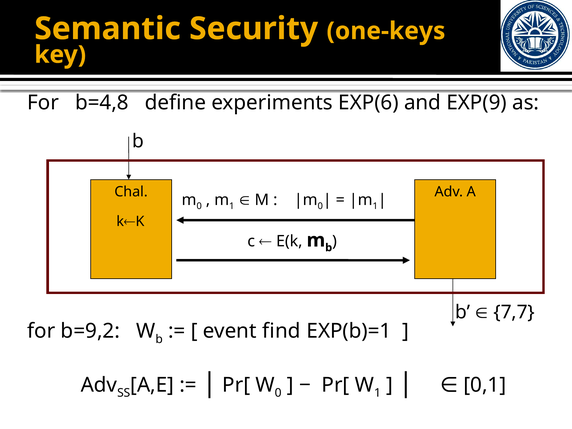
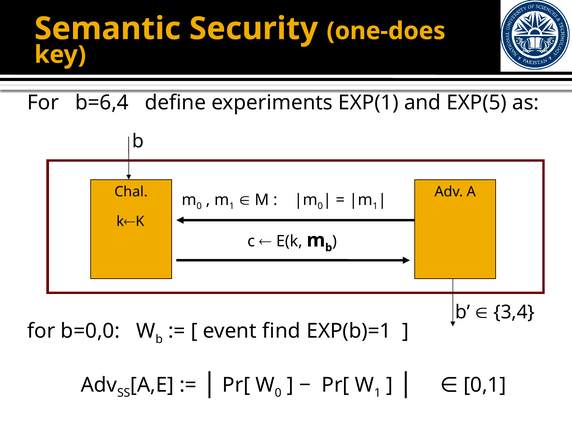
one-keys: one-keys -> one-does
b=4,8: b=4,8 -> b=6,4
EXP(6: EXP(6 -> EXP(1
EXP(9: EXP(9 -> EXP(5
7,7: 7,7 -> 3,4
b=9,2: b=9,2 -> b=0,0
